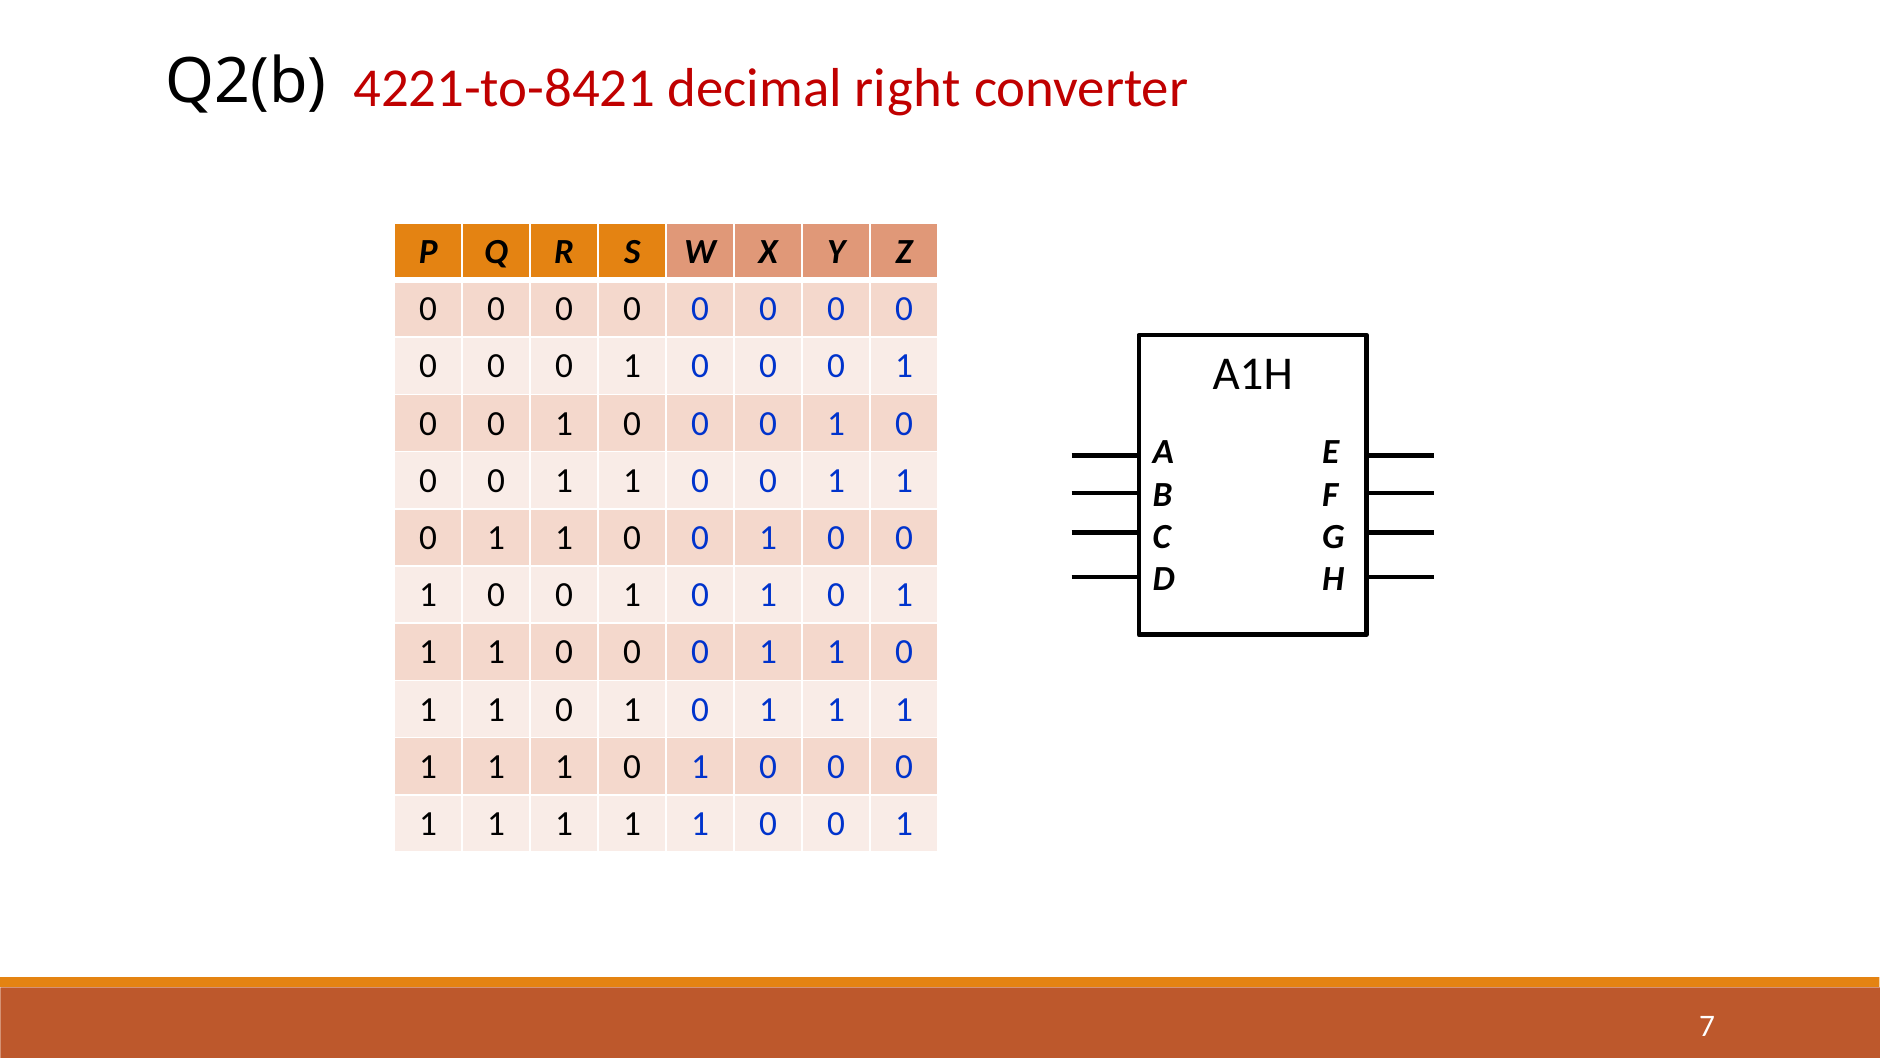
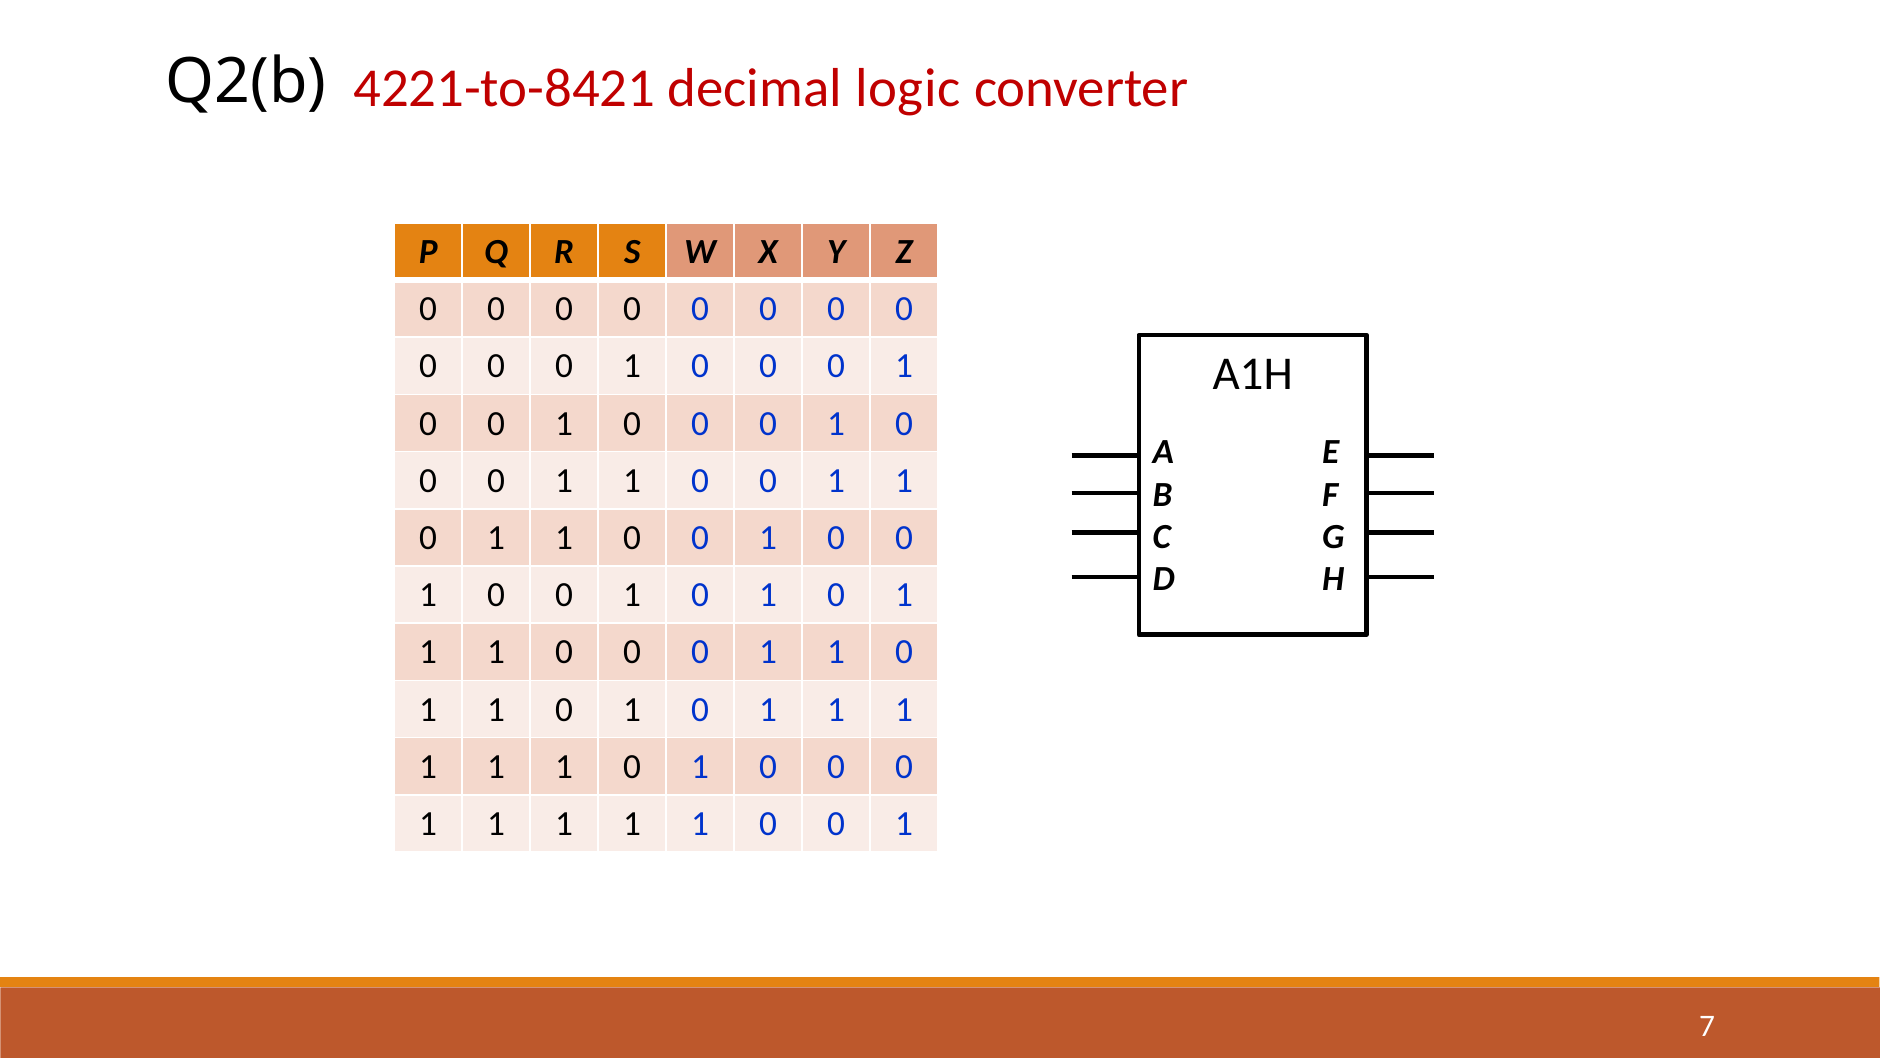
right: right -> logic
